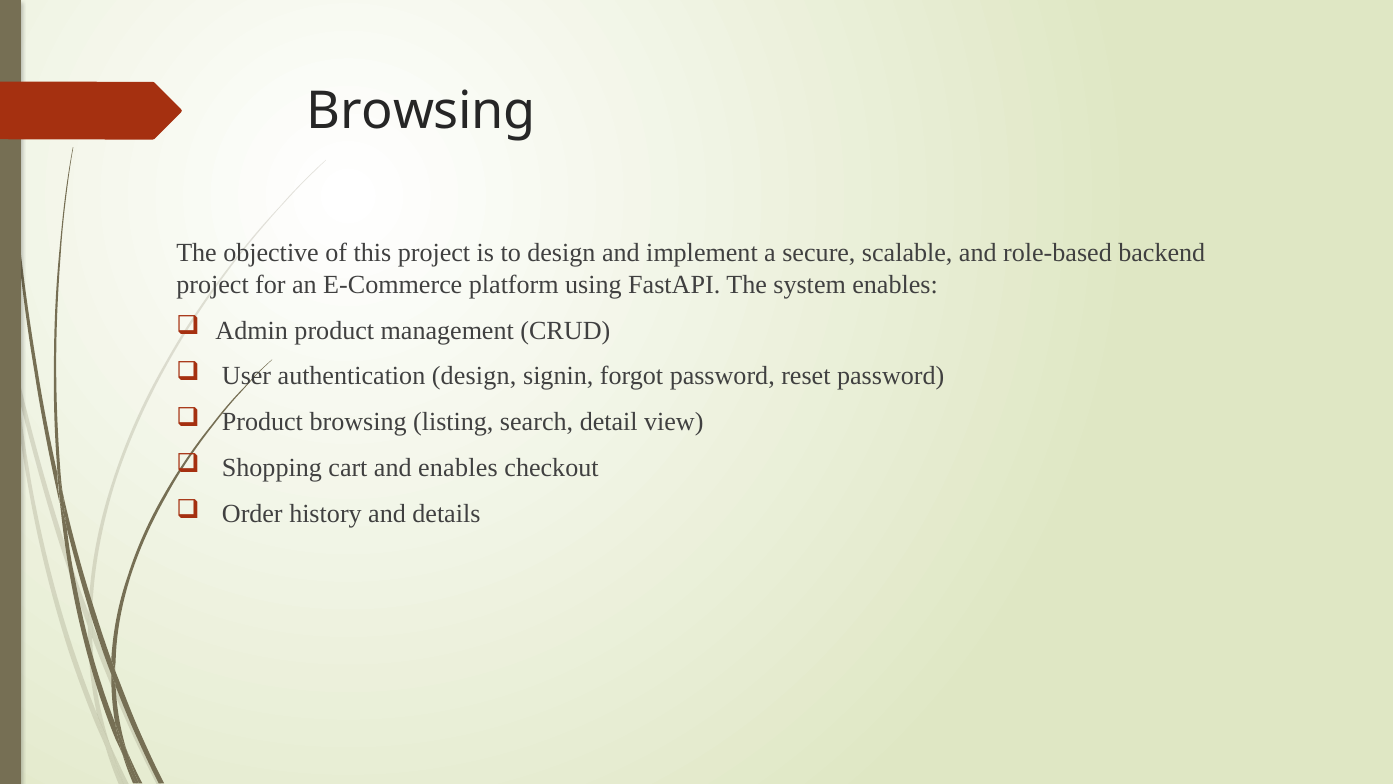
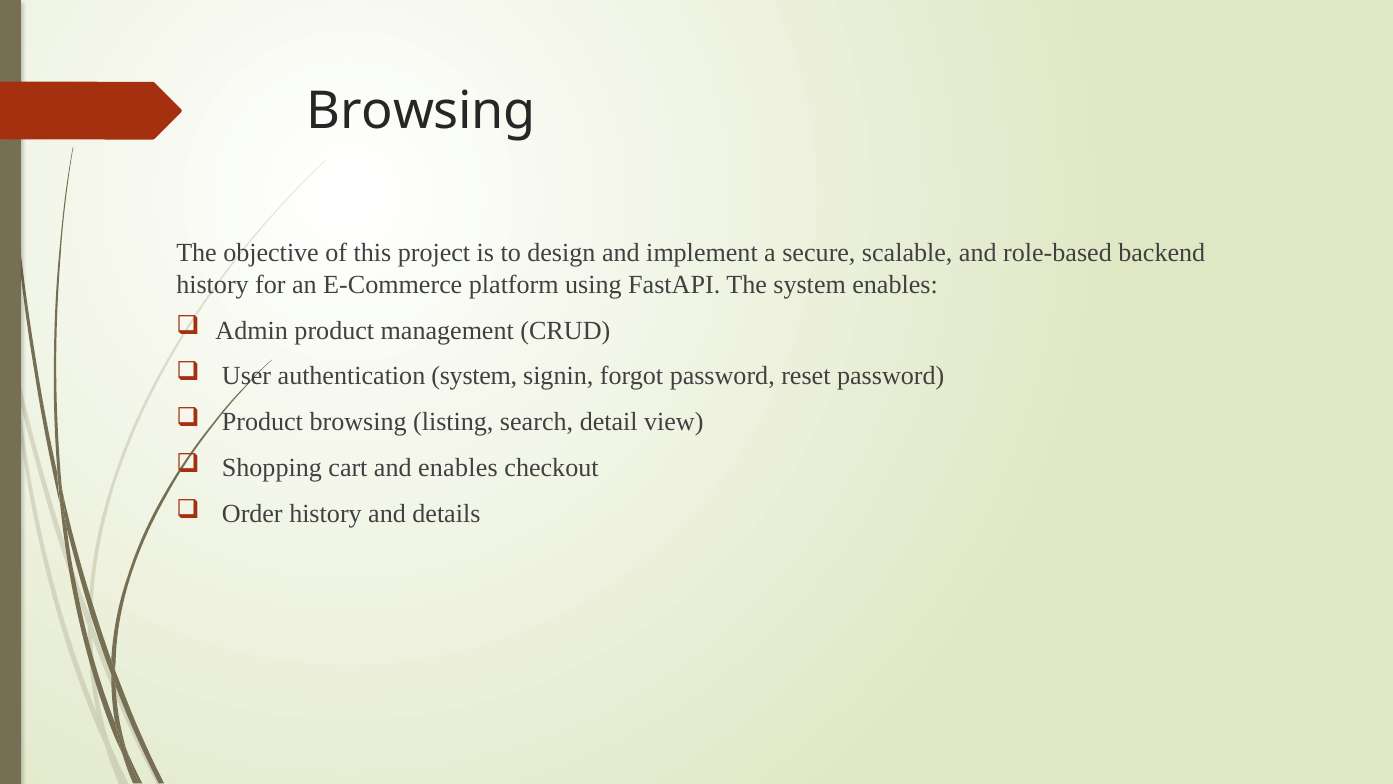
project at (213, 284): project -> history
authentication design: design -> system
